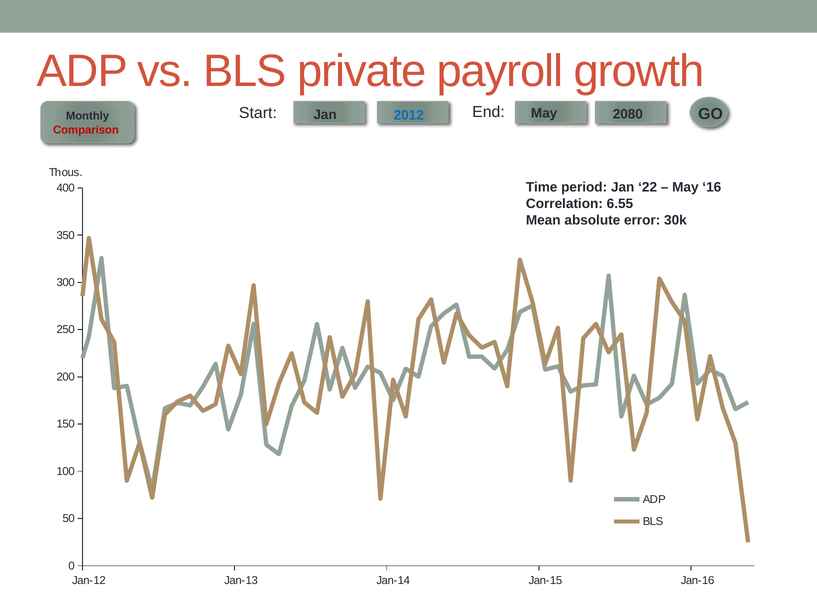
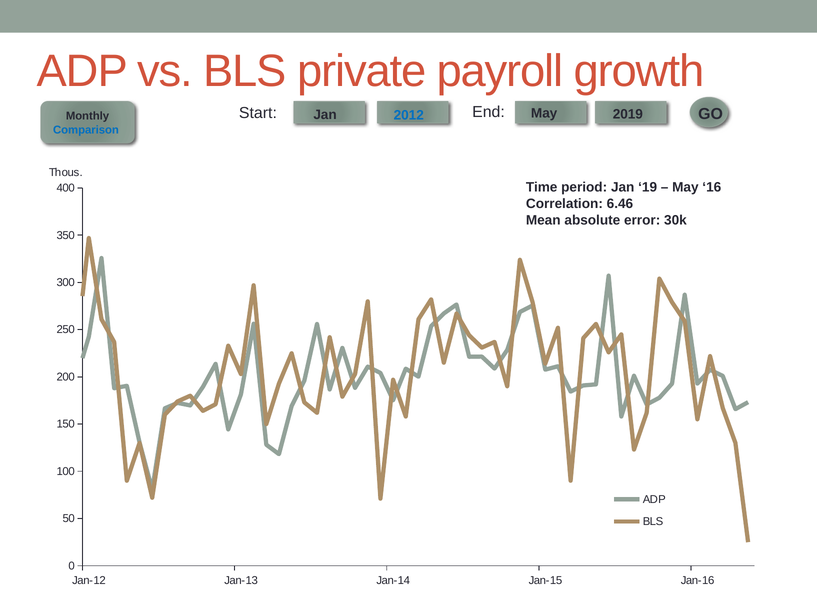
2080: 2080 -> 2019
Comparison colour: red -> blue
22: 22 -> 19
6.55: 6.55 -> 6.46
